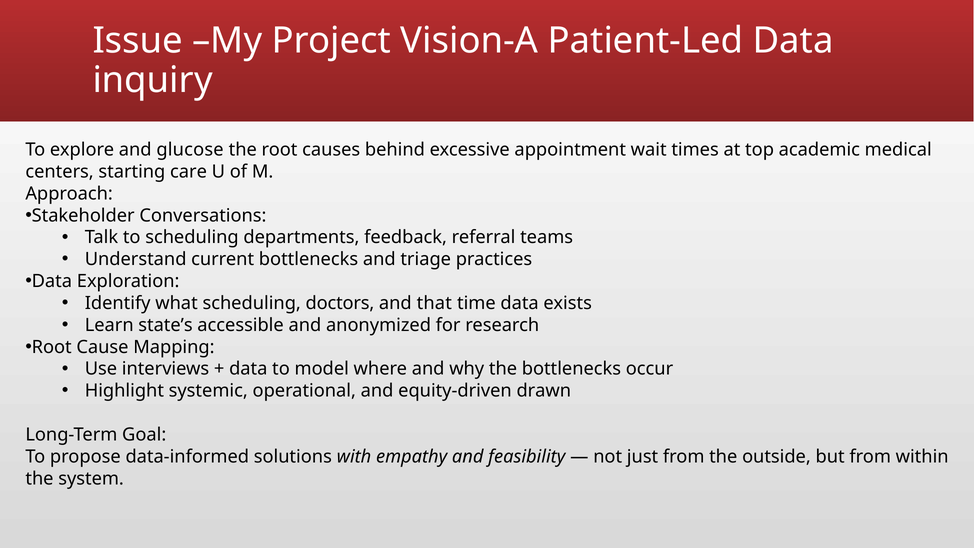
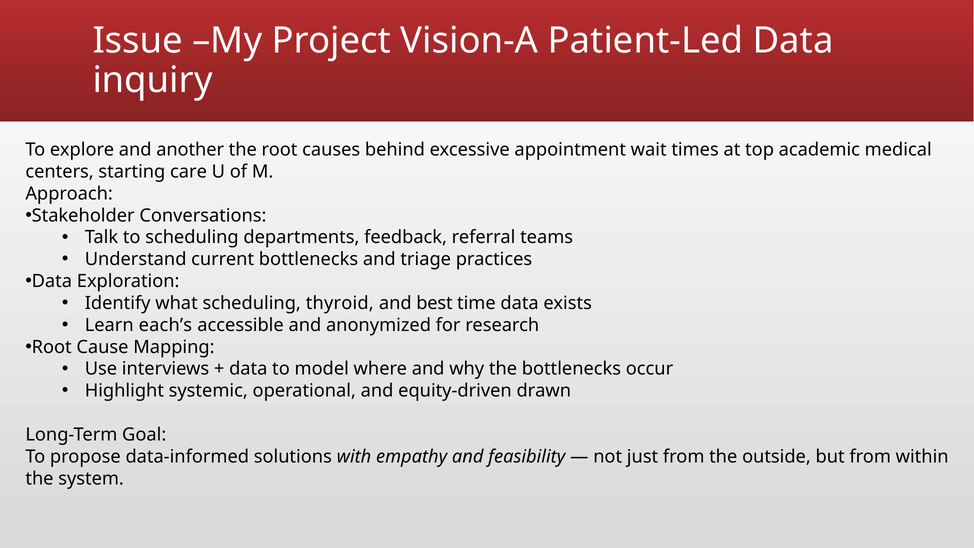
glucose: glucose -> another
doctors: doctors -> thyroid
that: that -> best
state’s: state’s -> each’s
